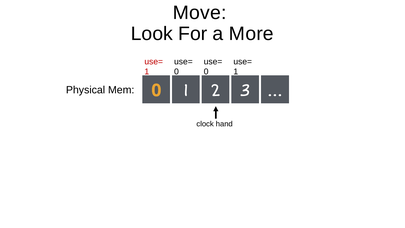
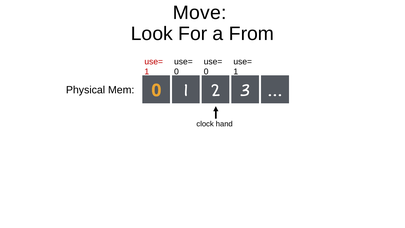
More: More -> From
